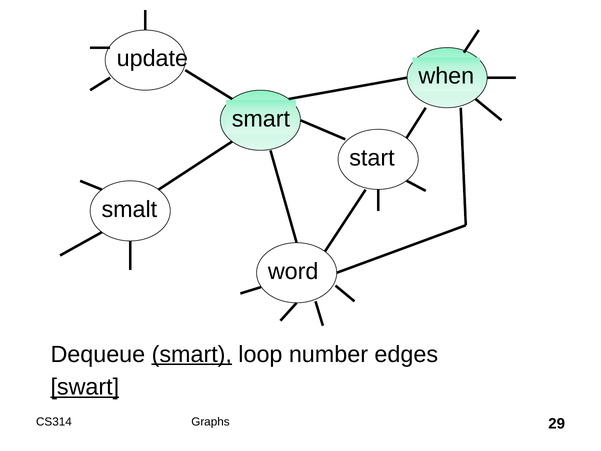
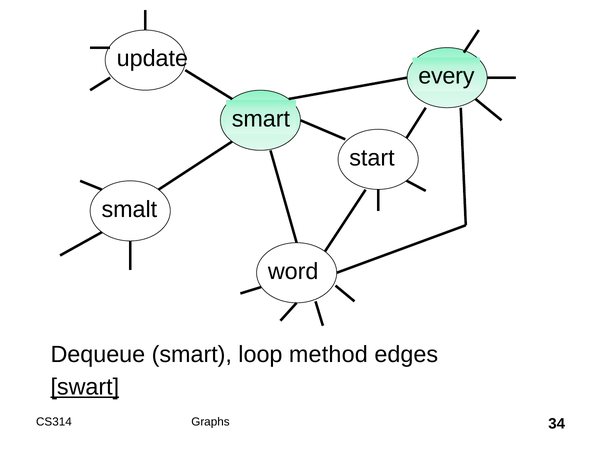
when: when -> every
smart at (192, 354) underline: present -> none
number: number -> method
29: 29 -> 34
